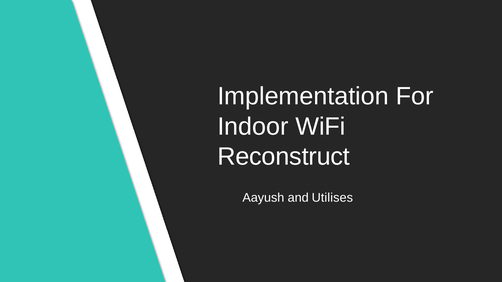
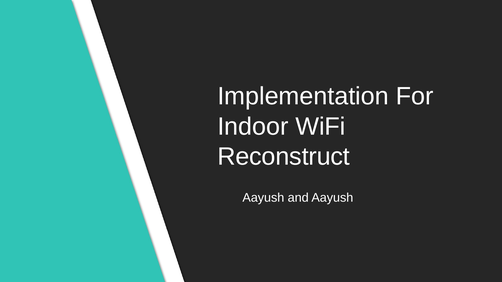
and Utilises: Utilises -> Aayush
